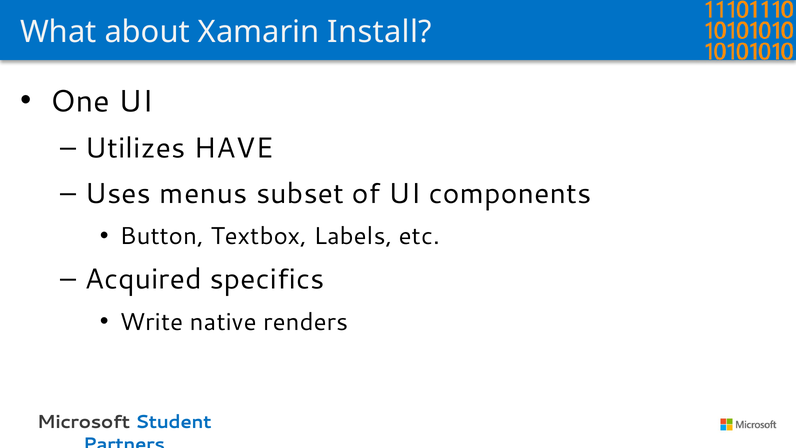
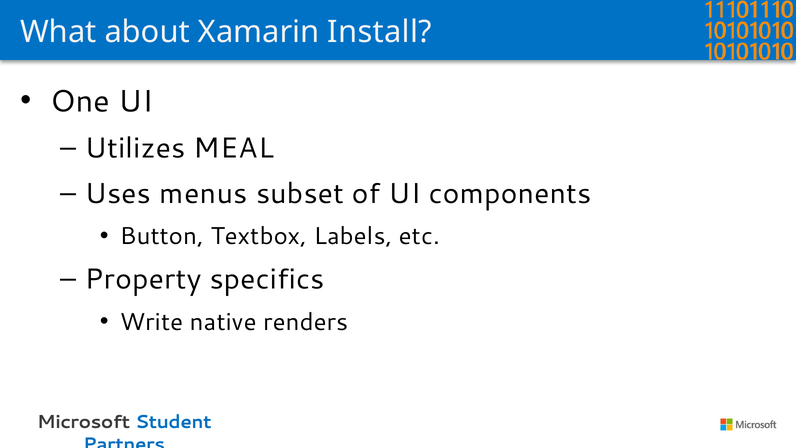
HAVE: HAVE -> MEAL
Acquired: Acquired -> Property
